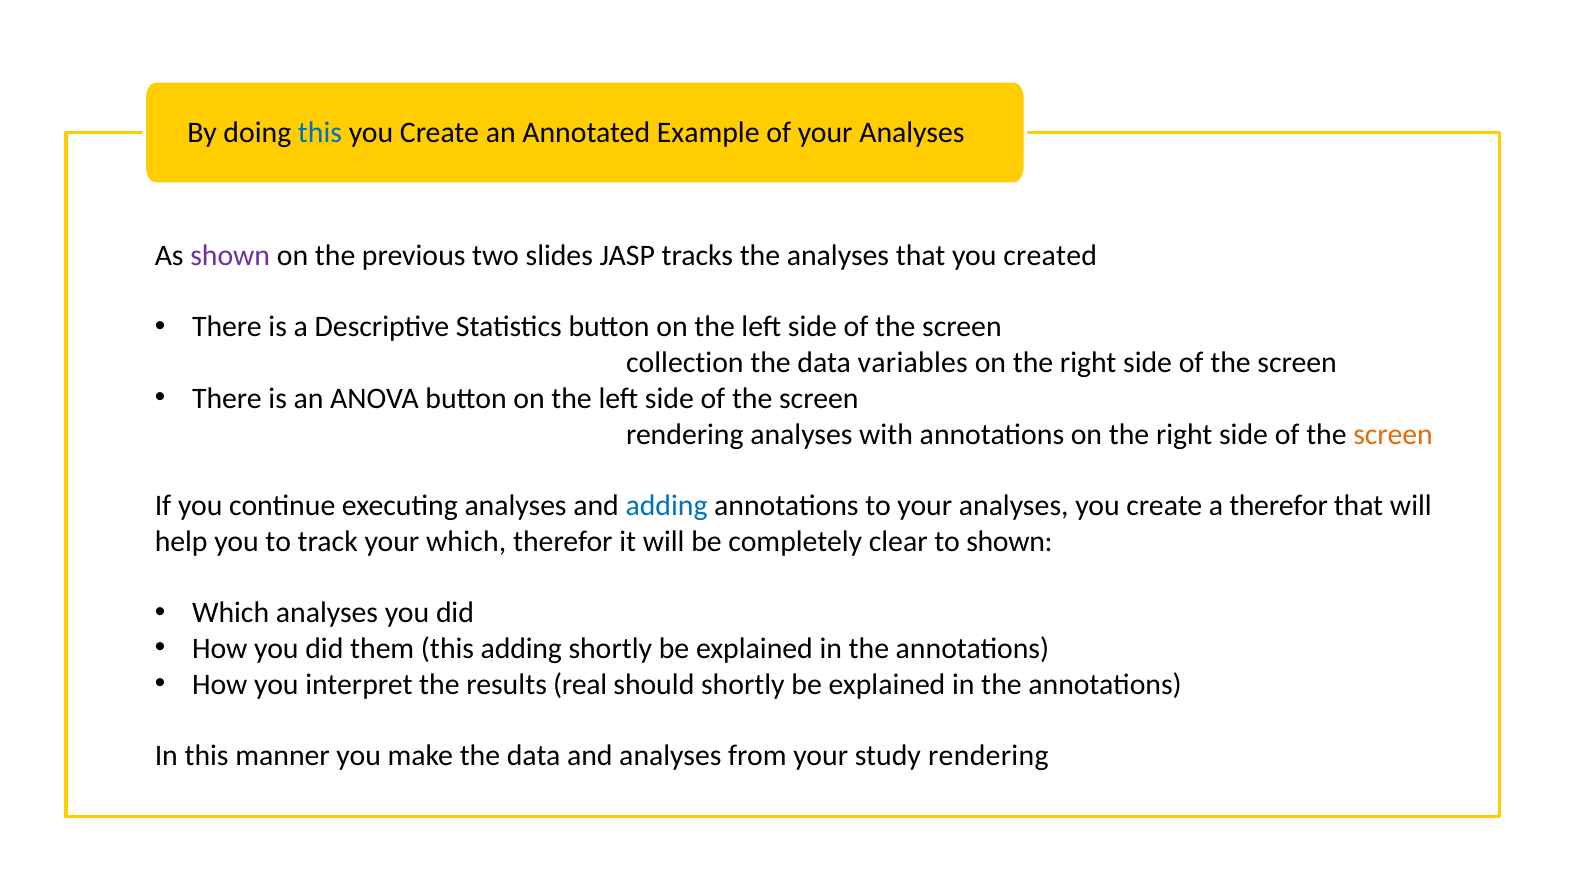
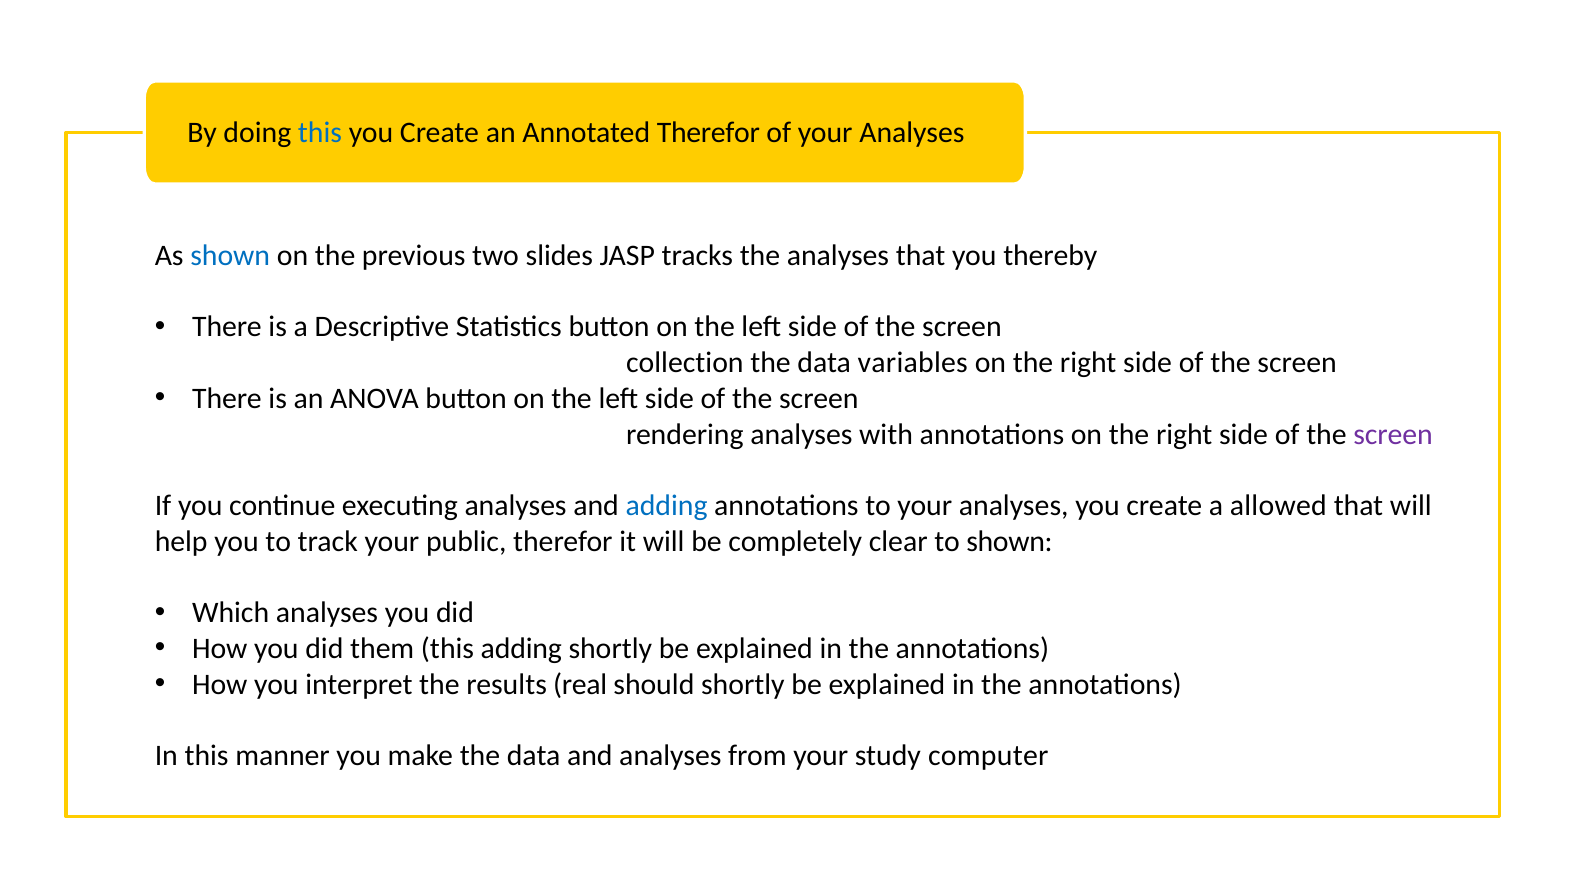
Annotated Example: Example -> Therefor
shown at (230, 256) colour: purple -> blue
created: created -> thereby
screen at (1393, 435) colour: orange -> purple
a therefor: therefor -> allowed
your which: which -> public
study rendering: rendering -> computer
